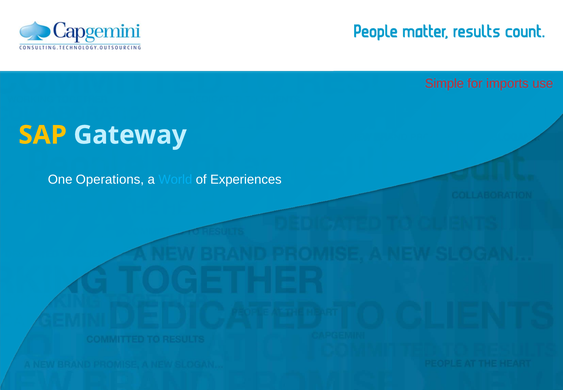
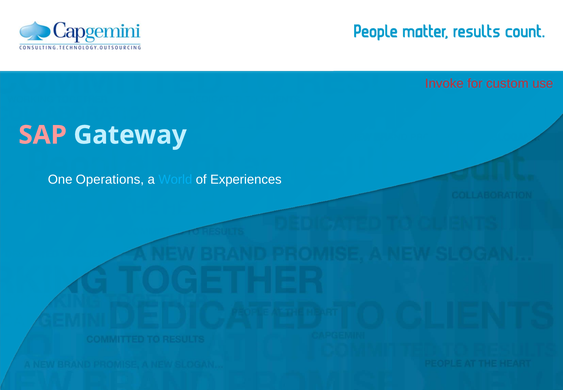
Simple: Simple -> Invoke
imports: imports -> custom
SAP colour: yellow -> pink
